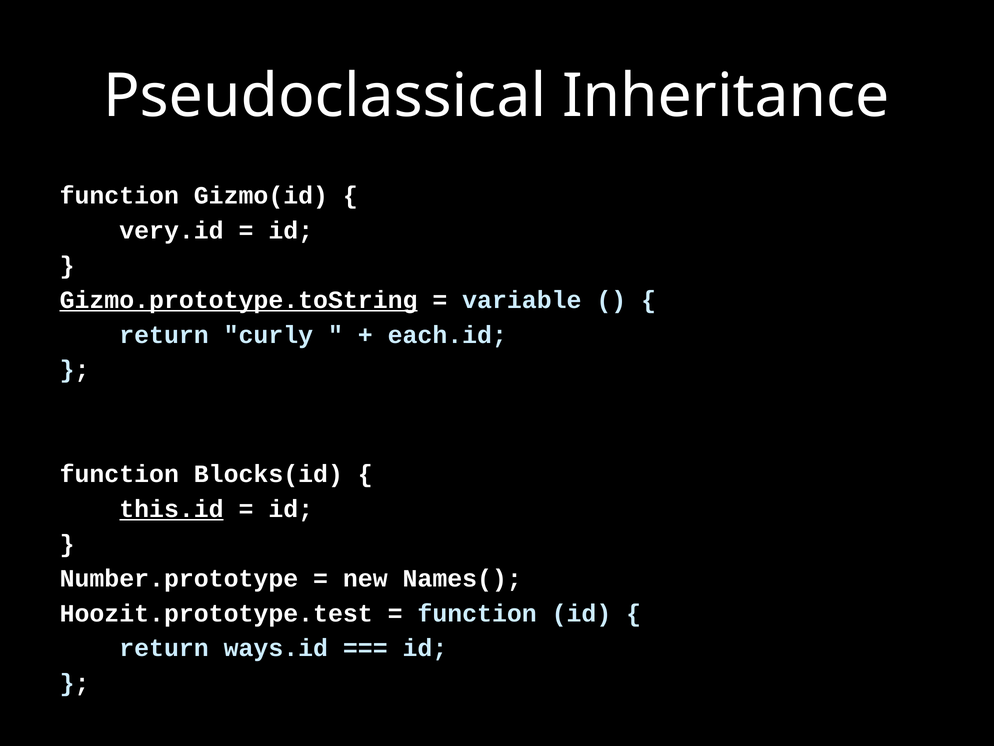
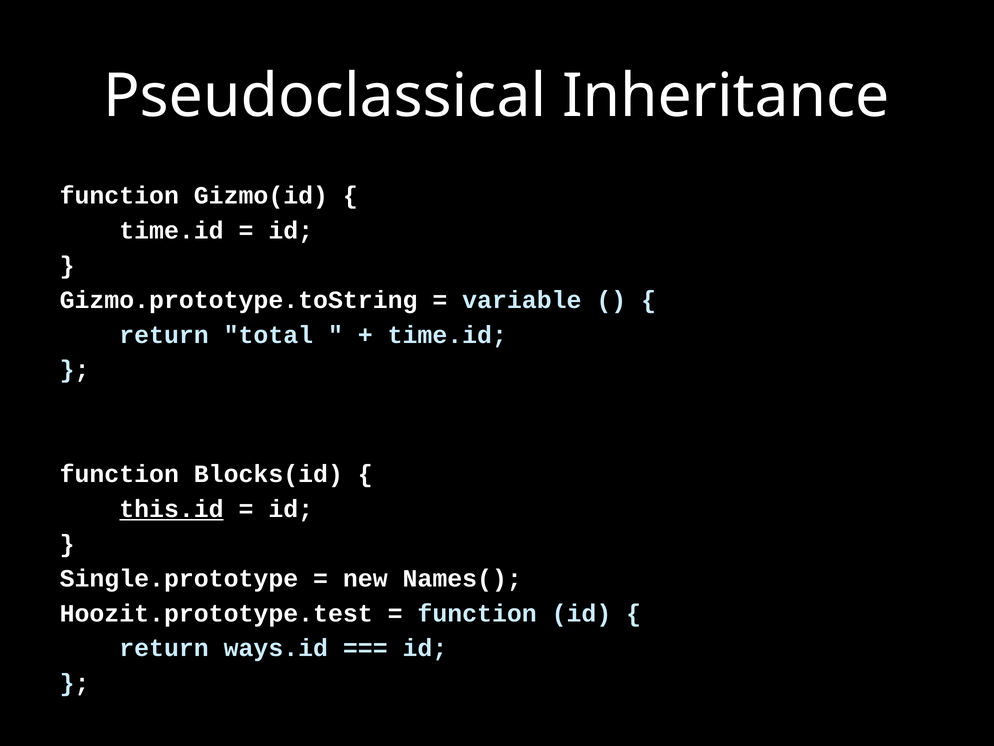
very.id at (171, 230): very.id -> time.id
Gizmo.prototype.toString underline: present -> none
curly: curly -> total
each.id at (447, 335): each.id -> time.id
Number.prototype: Number.prototype -> Single.prototype
